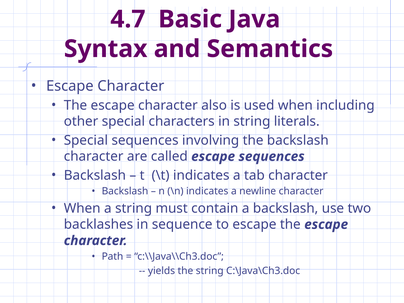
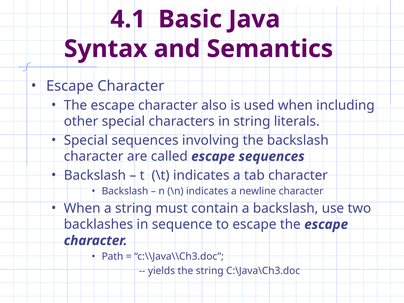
4.7: 4.7 -> 4.1
